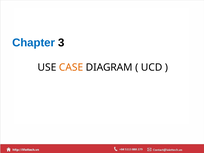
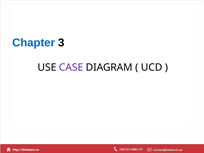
CASE colour: orange -> purple
